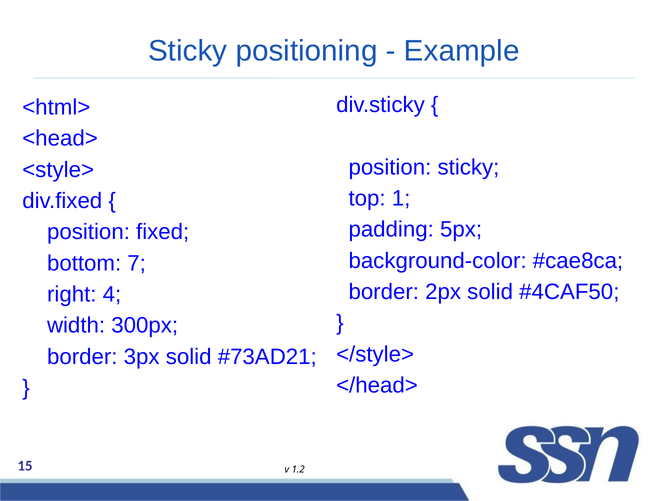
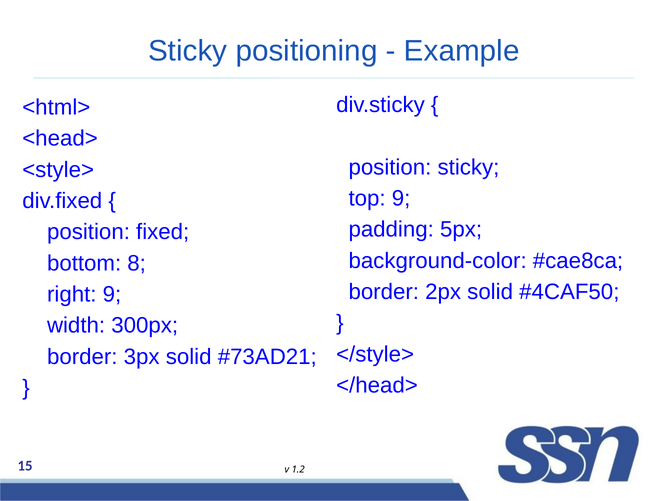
top 1: 1 -> 9
7: 7 -> 8
right 4: 4 -> 9
